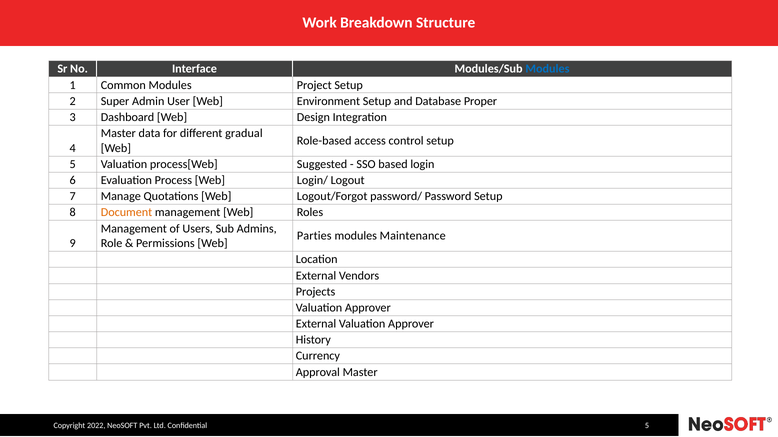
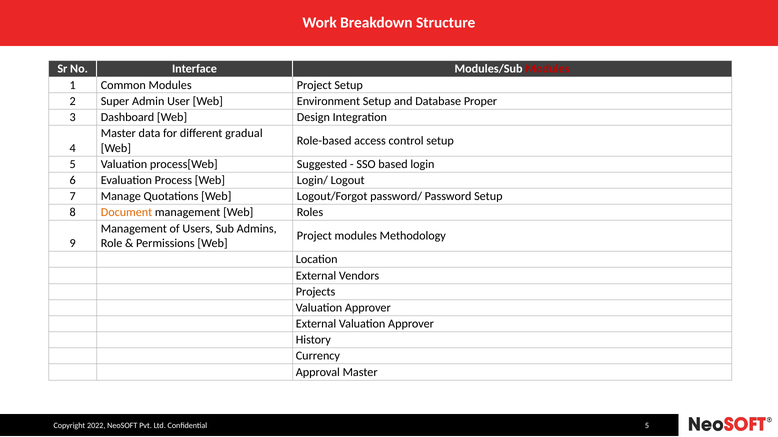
Modules at (547, 69) colour: blue -> red
Parties at (314, 236): Parties -> Project
Maintenance: Maintenance -> Methodology
